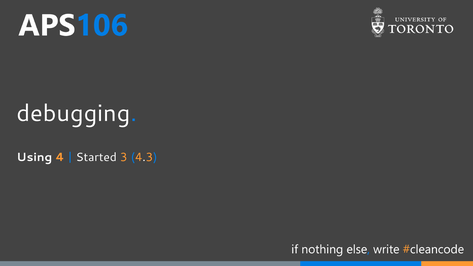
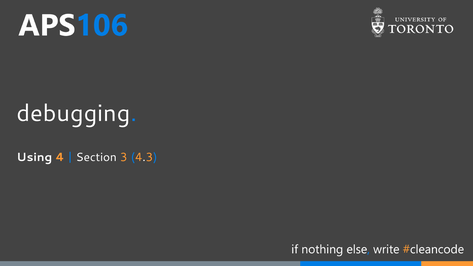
Started: Started -> Section
